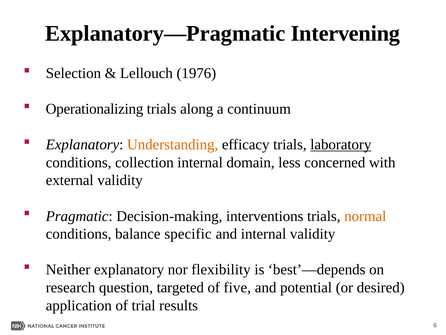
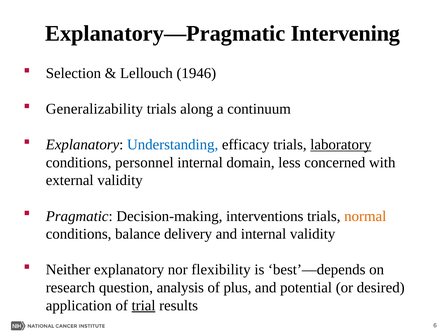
1976: 1976 -> 1946
Operationalizing: Operationalizing -> Generalizability
Understanding colour: orange -> blue
collection: collection -> personnel
specific: specific -> delivery
targeted: targeted -> analysis
five: five -> plus
trial underline: none -> present
